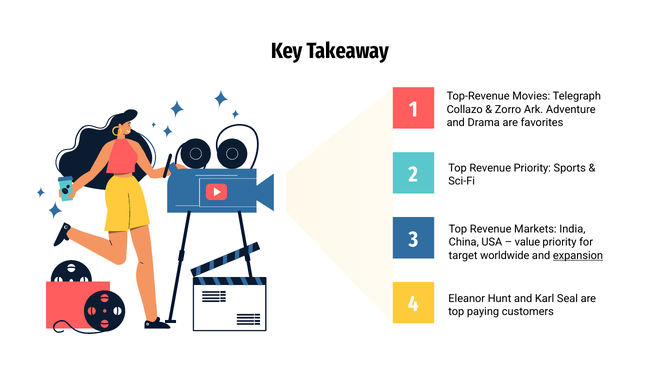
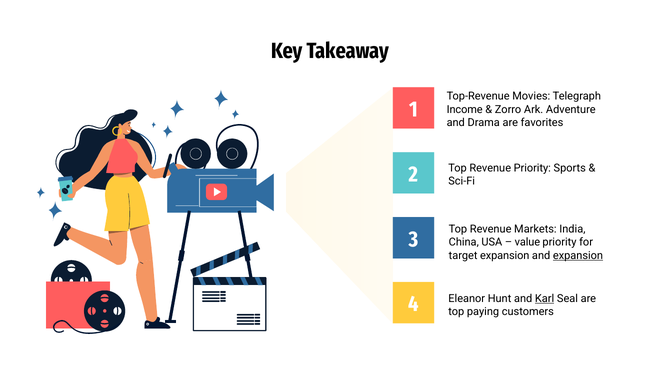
Collazo: Collazo -> Income
target worldwide: worldwide -> expansion
Karl underline: none -> present
